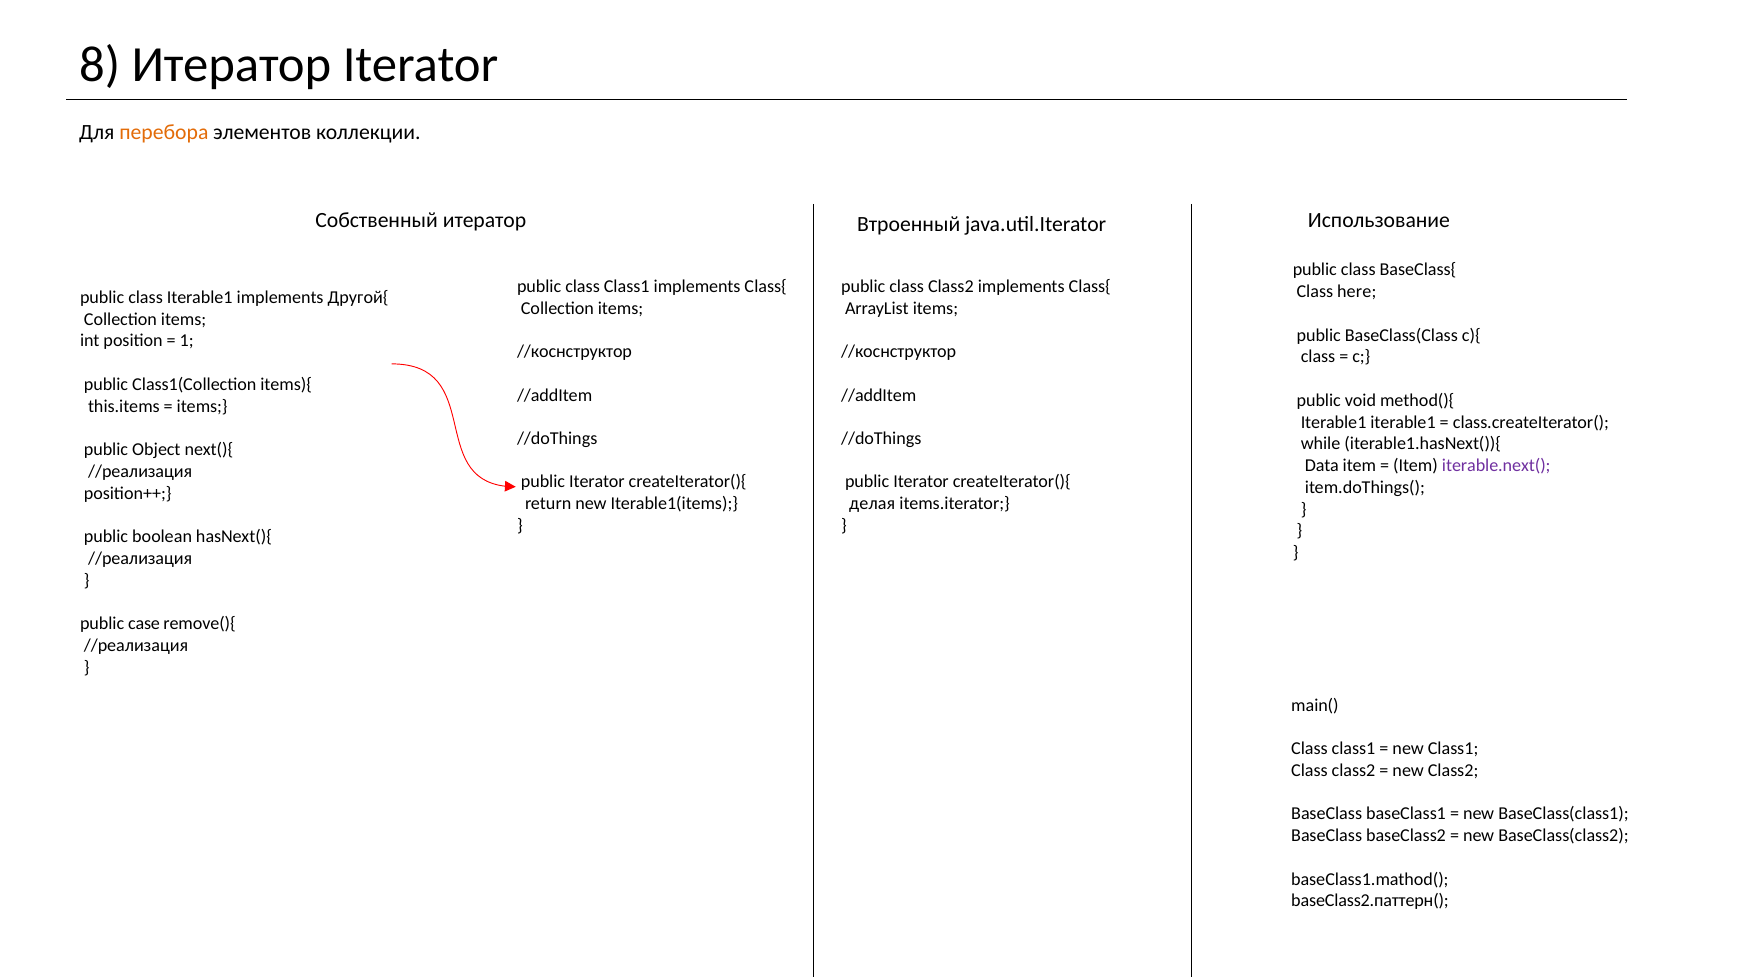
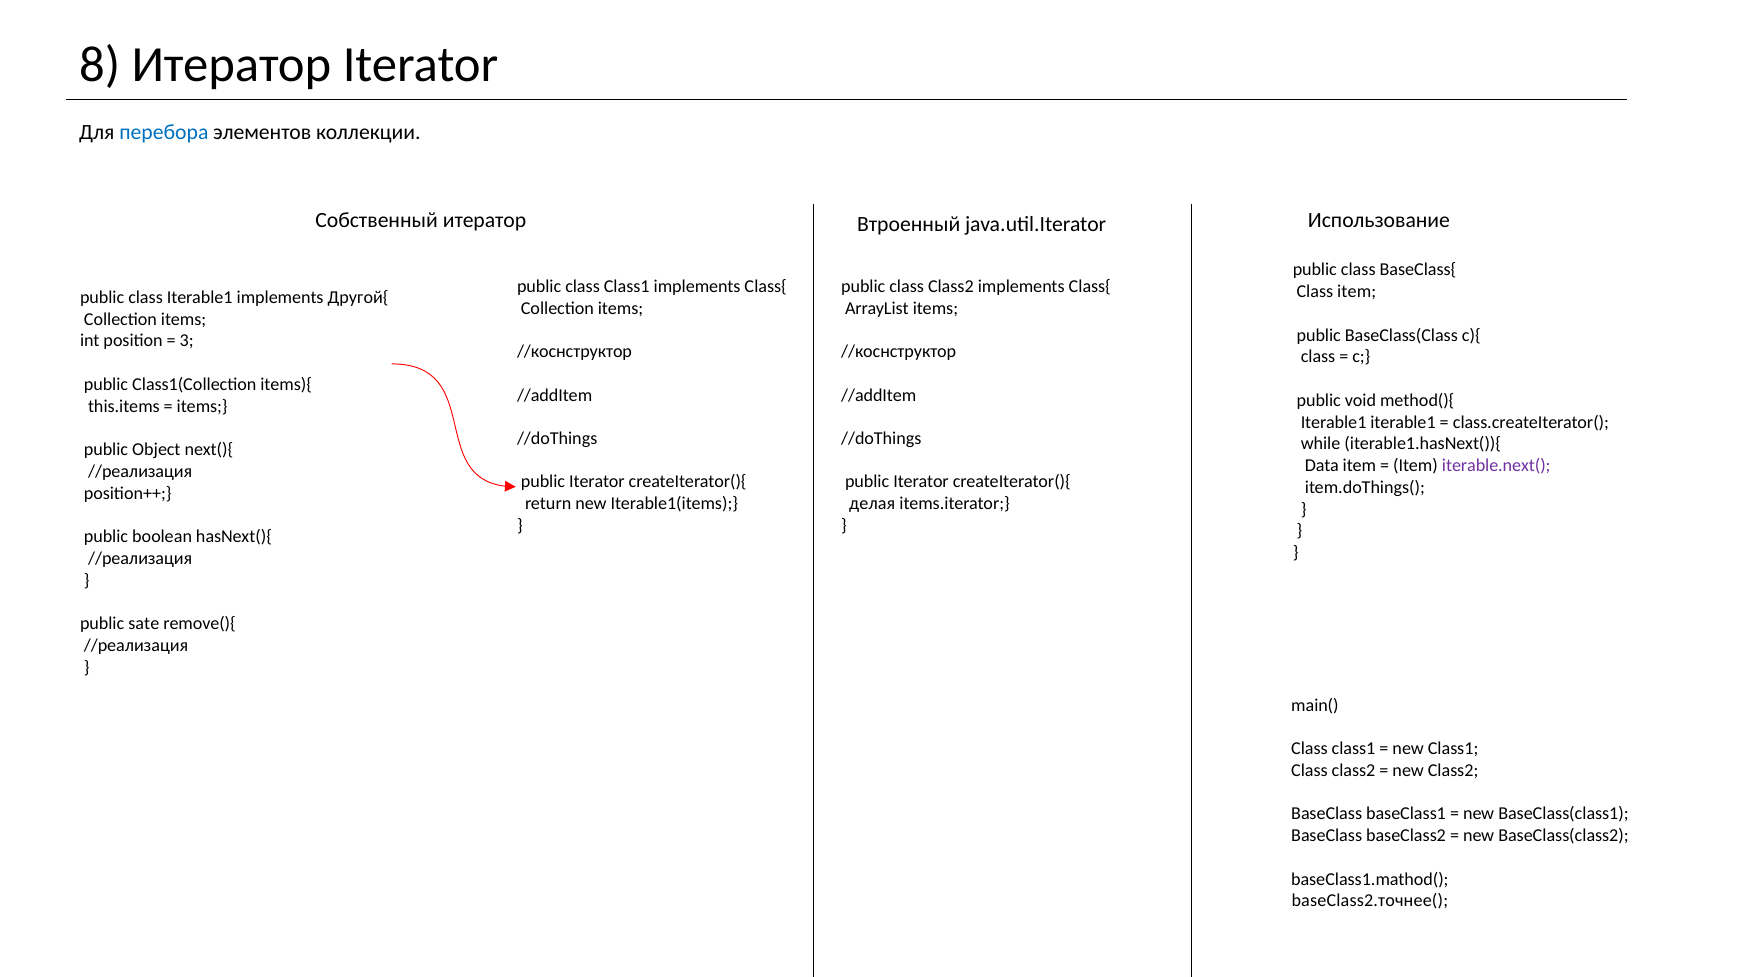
перебора colour: orange -> blue
Class here: here -> item
1: 1 -> 3
case: case -> sate
baseClass2.паттерн(: baseClass2.паттерн( -> baseClass2.точнее(
